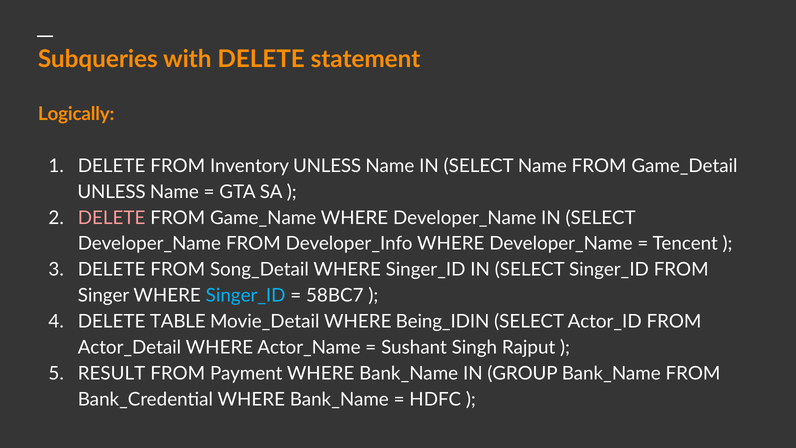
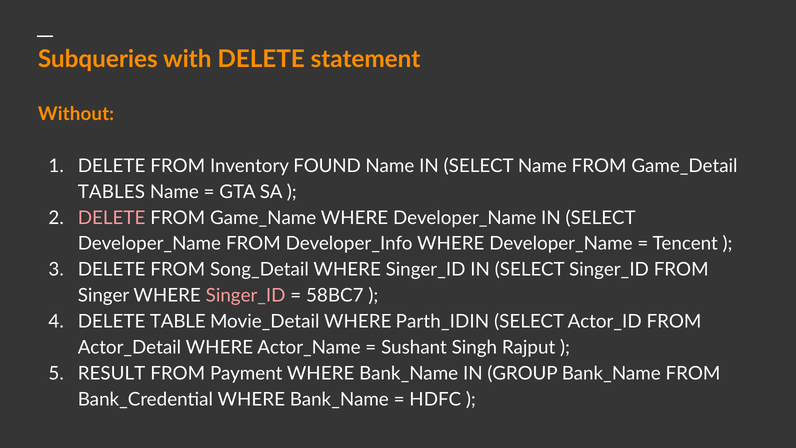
Logically: Logically -> Without
Inventory UNLESS: UNLESS -> FOUND
UNLESS at (112, 192): UNLESS -> TABLES
Singer_ID at (246, 295) colour: light blue -> pink
Being_IDIN: Being_IDIN -> Parth_IDIN
